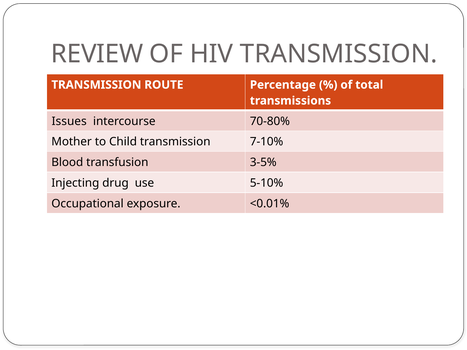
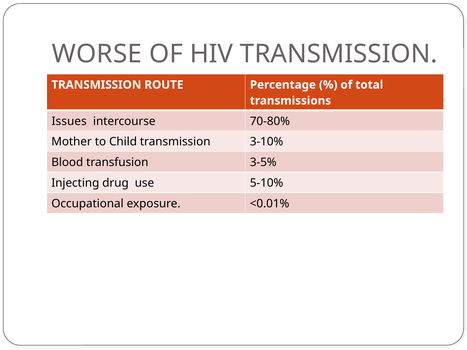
REVIEW: REVIEW -> WORSE
7-10%: 7-10% -> 3-10%
